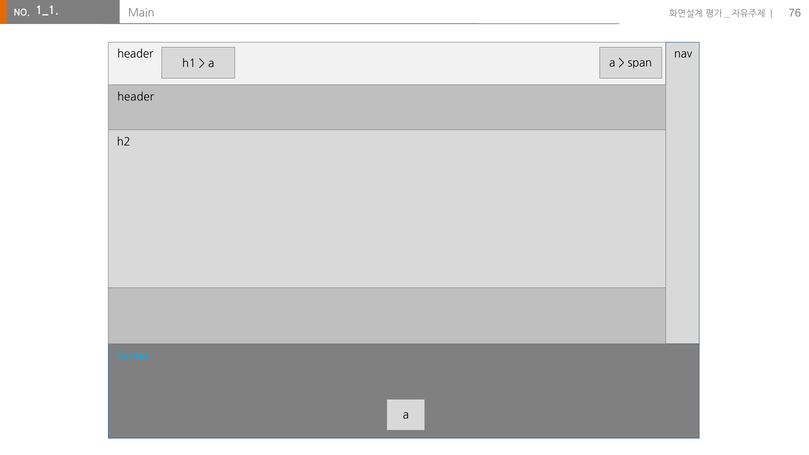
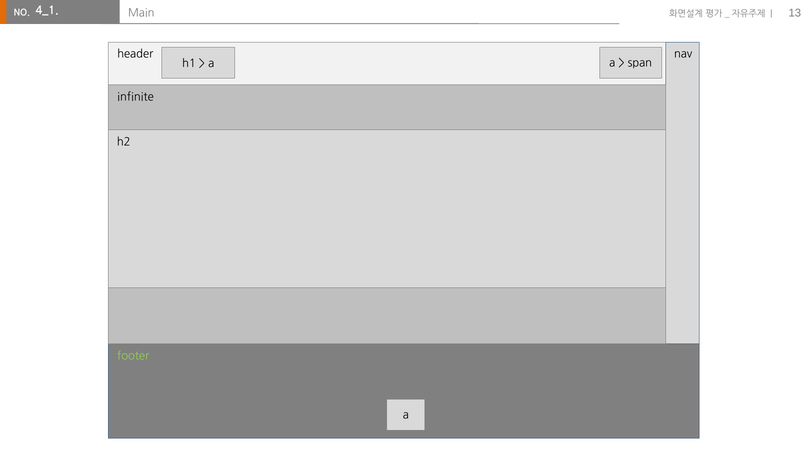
1_1: 1_1 -> 4_1
76: 76 -> 13
header at (136, 97): header -> infinite
footer colour: light blue -> light green
